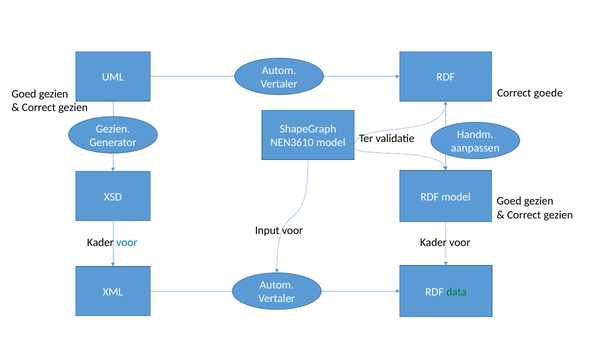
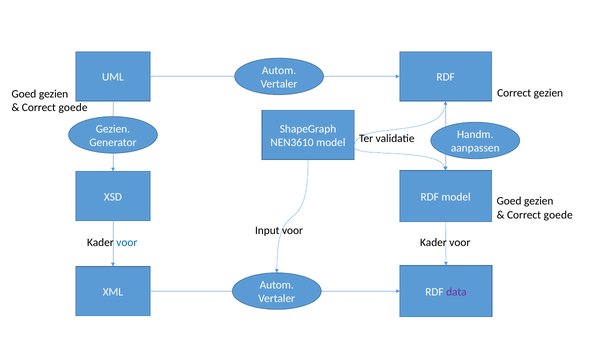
Correct goede: goede -> gezien
gezien at (73, 108): gezien -> goede
gezien at (558, 215): gezien -> goede
data colour: green -> purple
